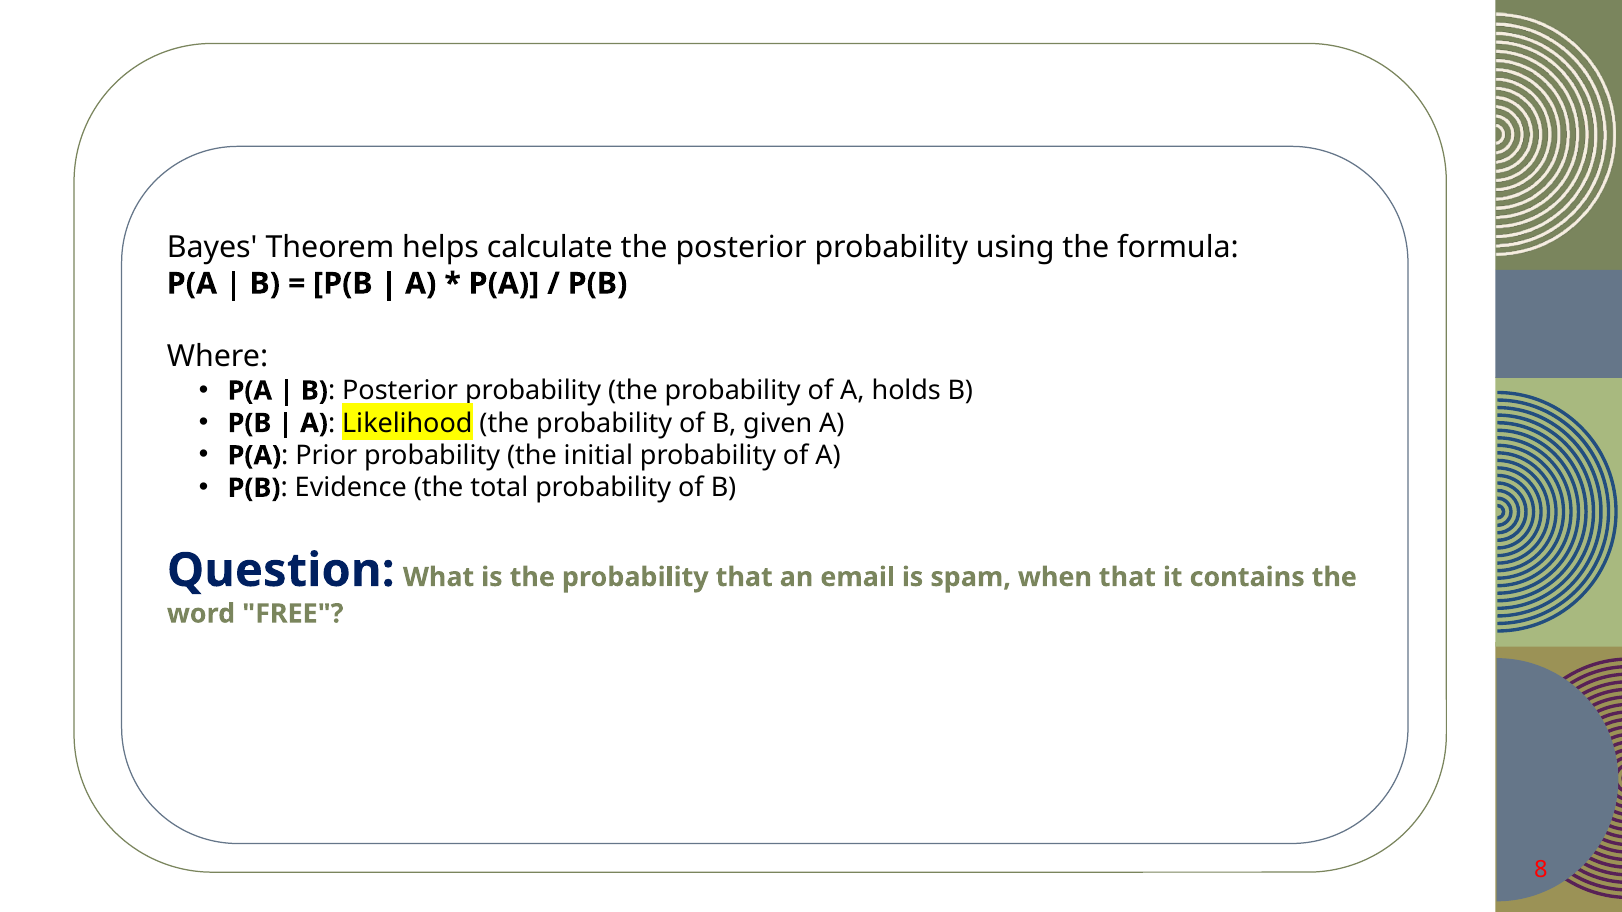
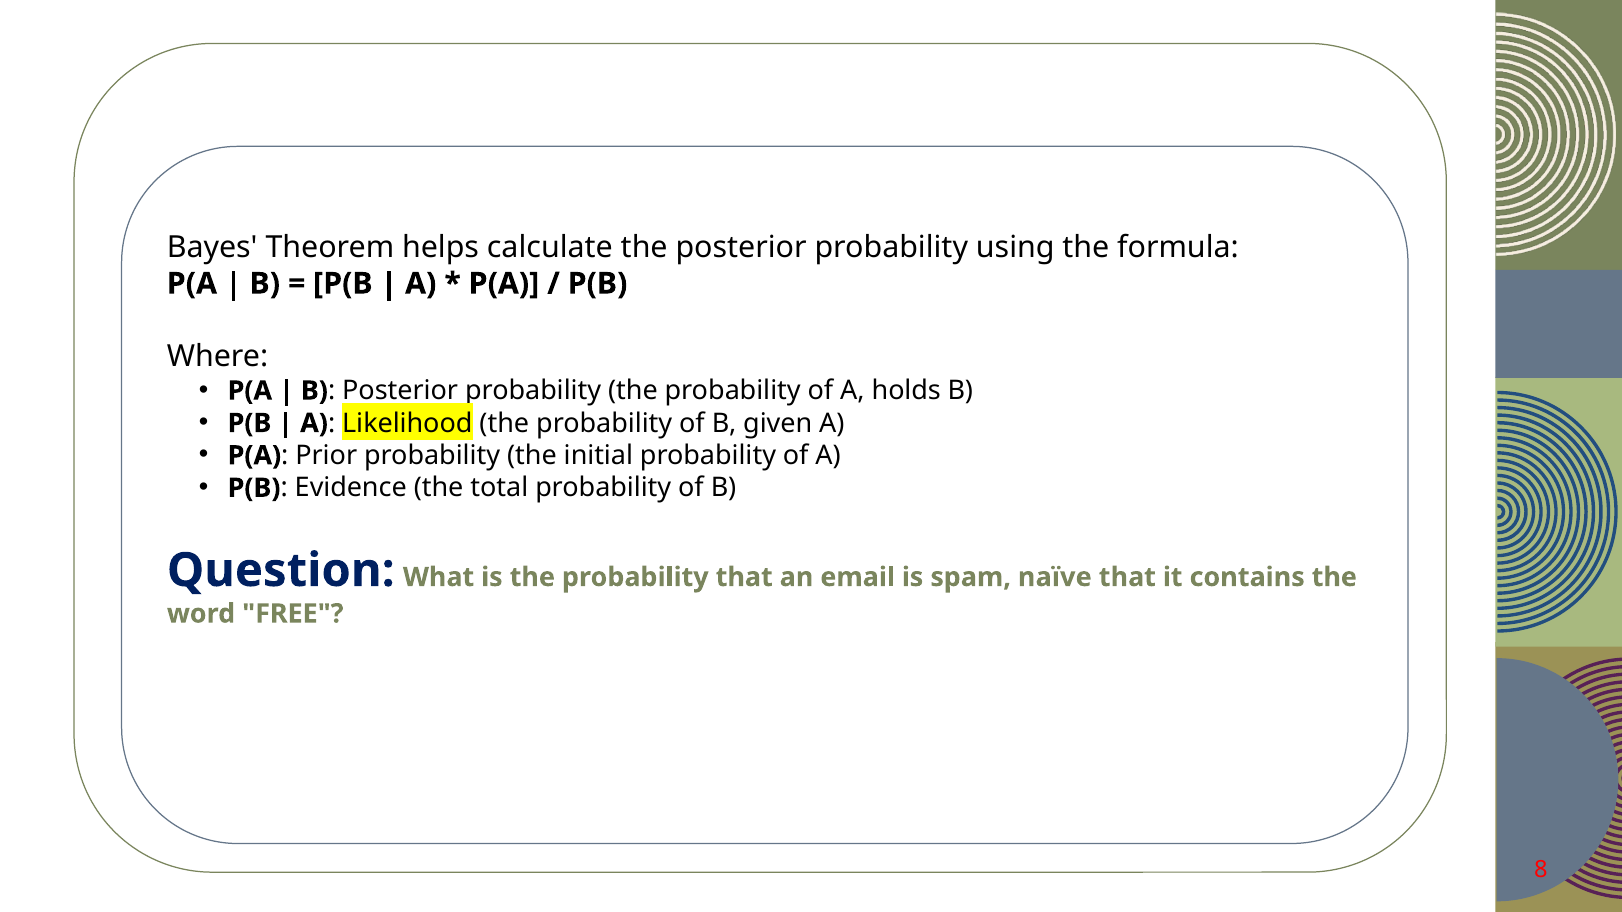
when: when -> naïve
